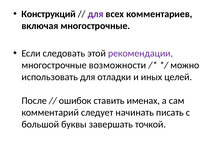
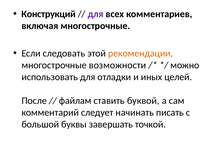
рекомендации colour: purple -> orange
ошибок: ошибок -> файлам
именах: именах -> буквой
